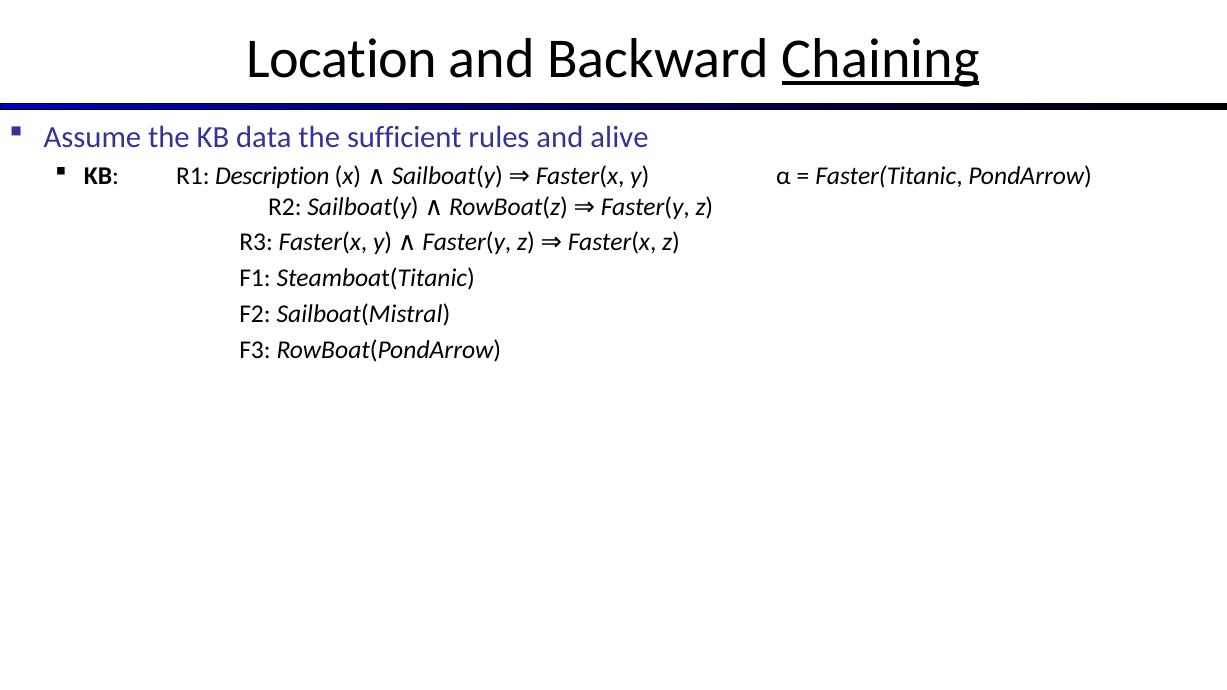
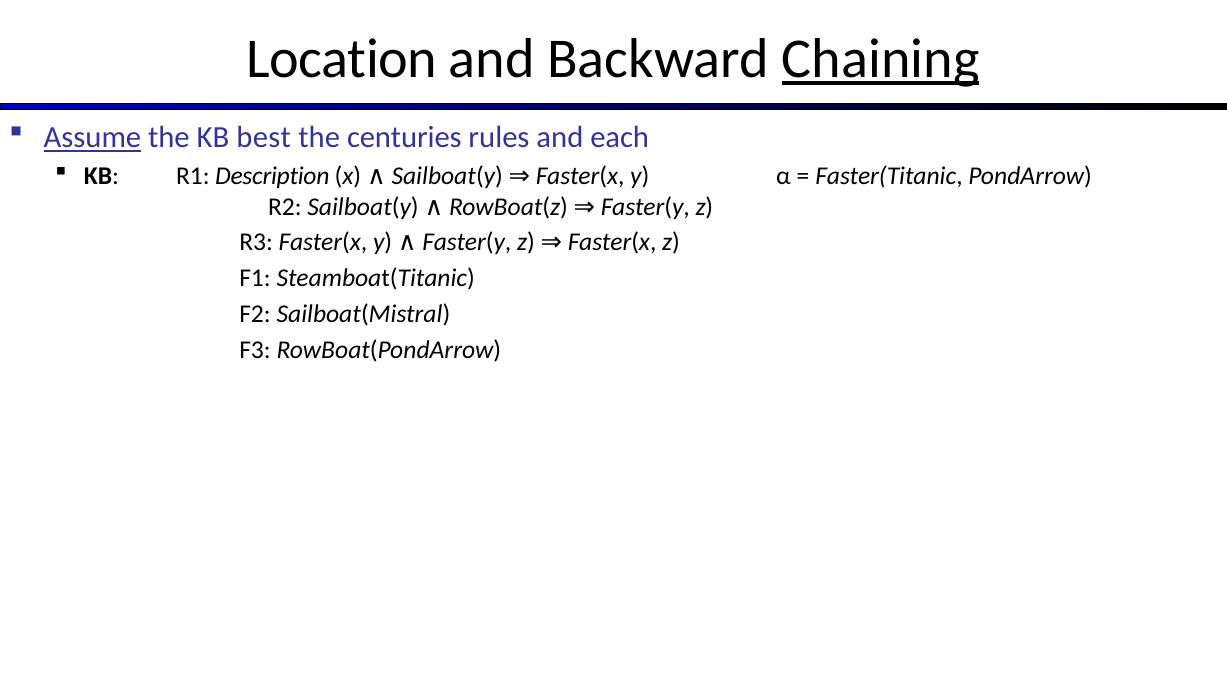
Assume underline: none -> present
data: data -> best
sufficient: sufficient -> centuries
alive: alive -> each
